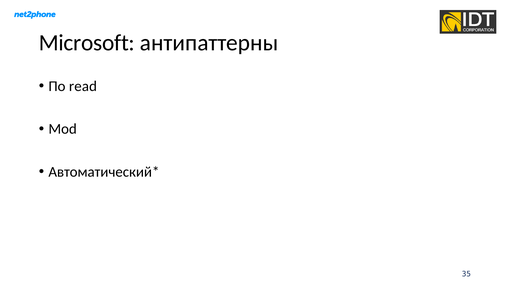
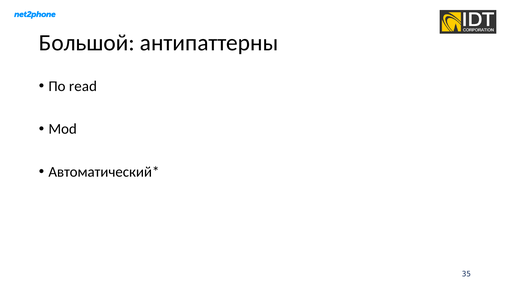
Microsoft: Microsoft -> Большой
